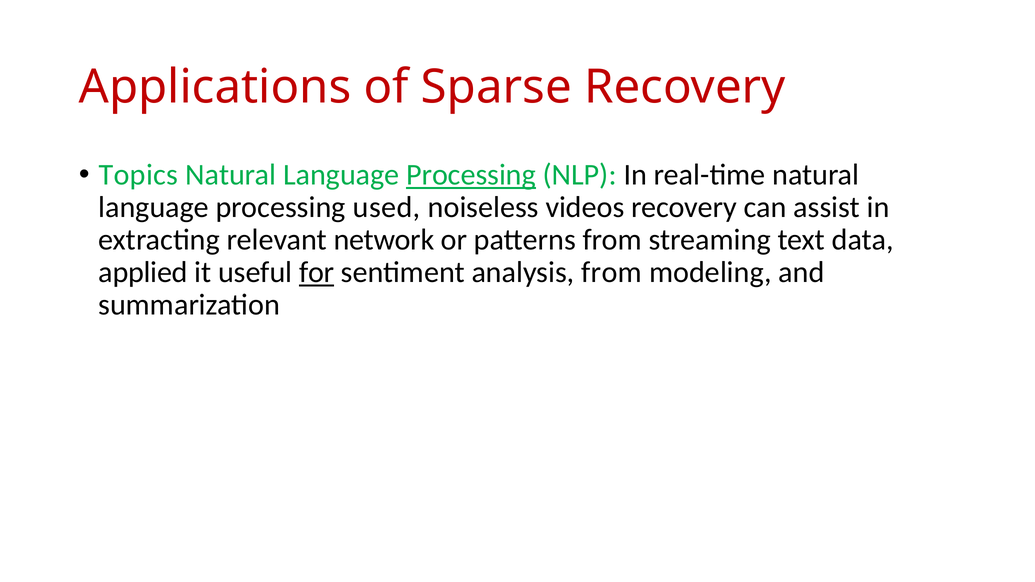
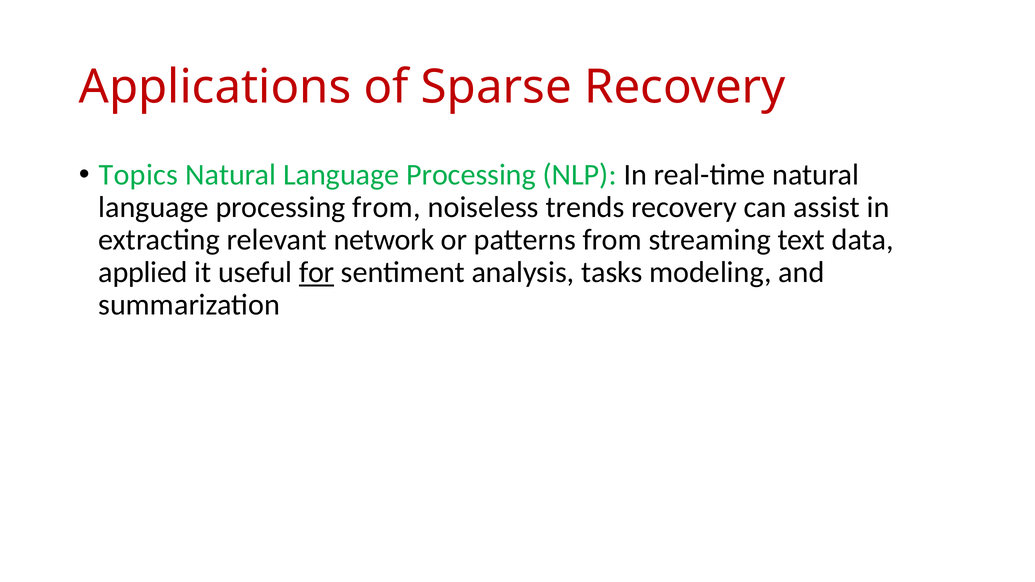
Processing at (471, 175) underline: present -> none
processing used: used -> from
videos: videos -> trends
analysis from: from -> tasks
